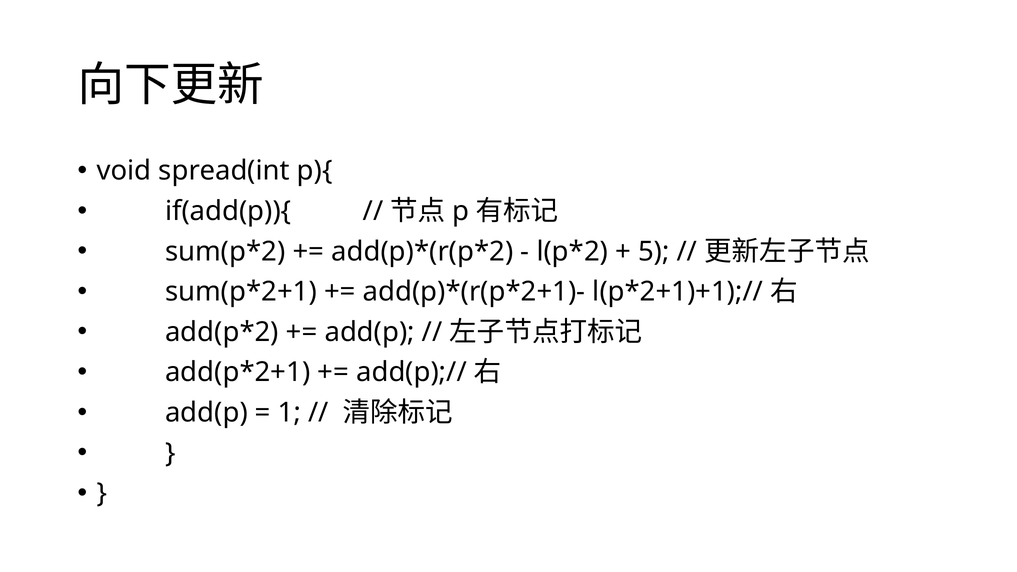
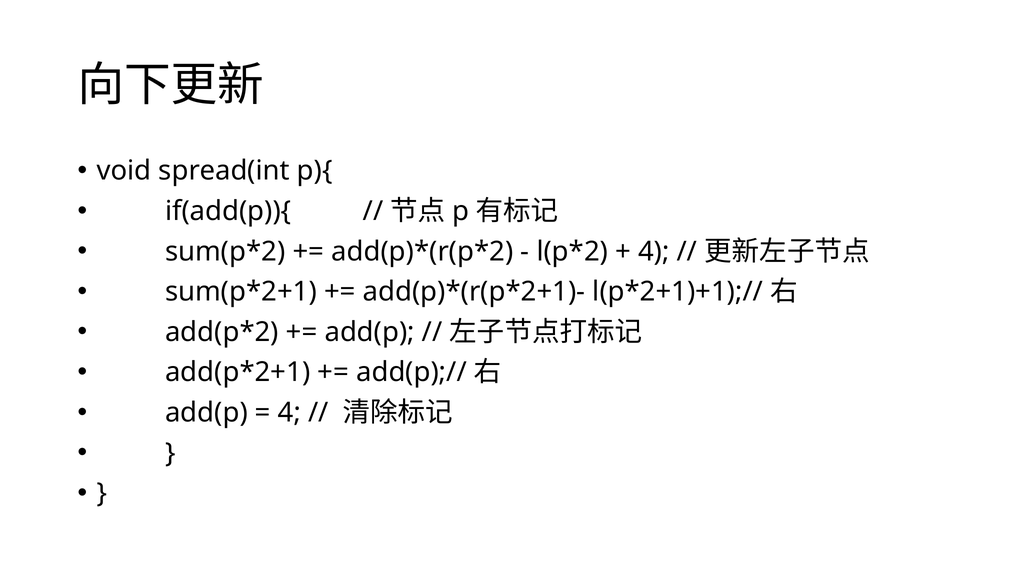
5 at (654, 251): 5 -> 4
1 at (289, 413): 1 -> 4
